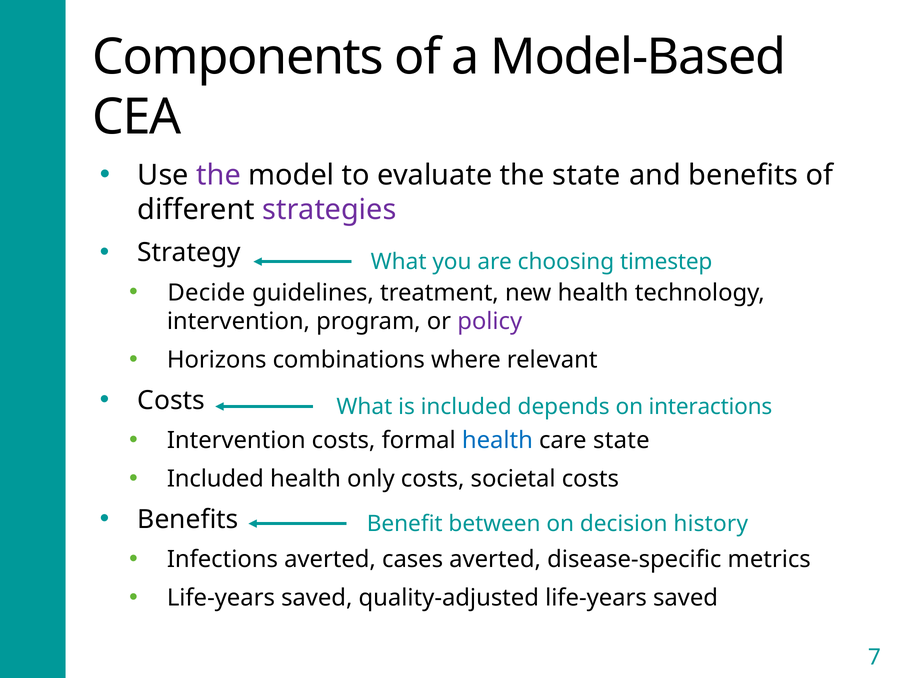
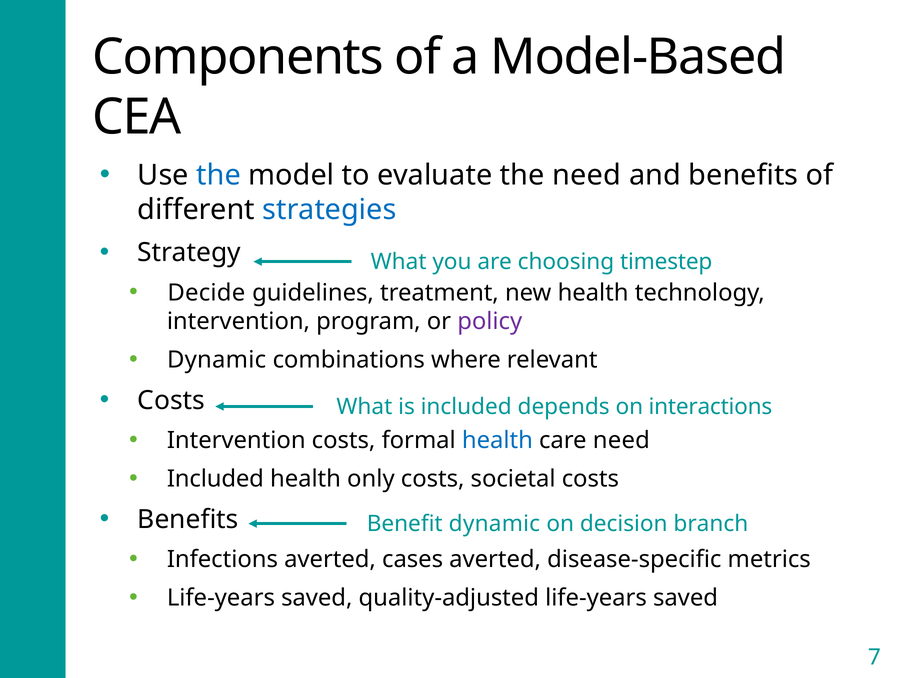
the at (219, 175) colour: purple -> blue
the state: state -> need
strategies colour: purple -> blue
Horizons at (217, 360): Horizons -> Dynamic
care state: state -> need
Benefit between: between -> dynamic
history: history -> branch
